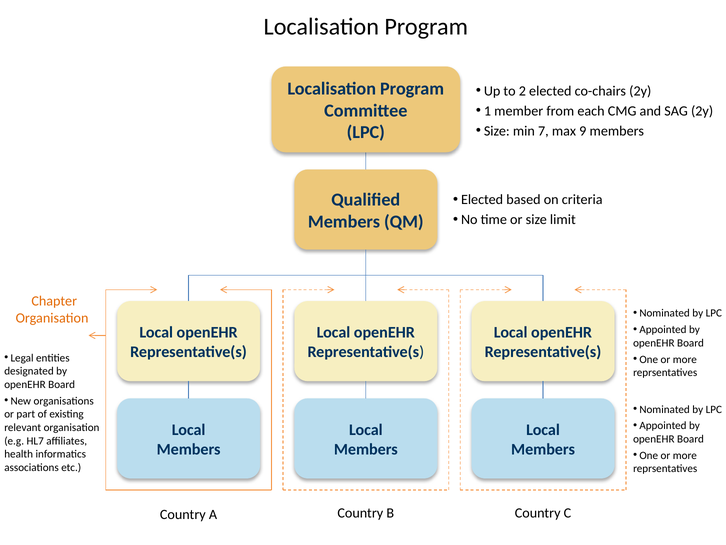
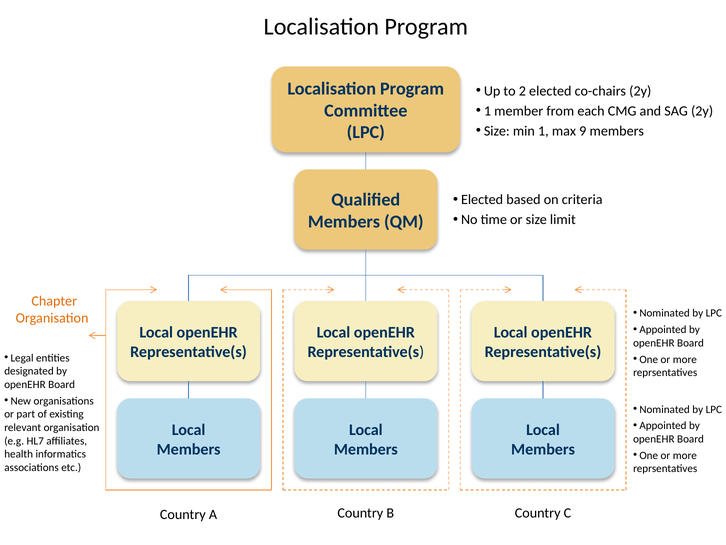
min 7: 7 -> 1
